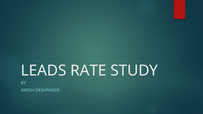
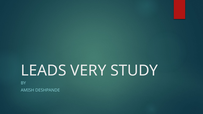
RATE: RATE -> VERY
